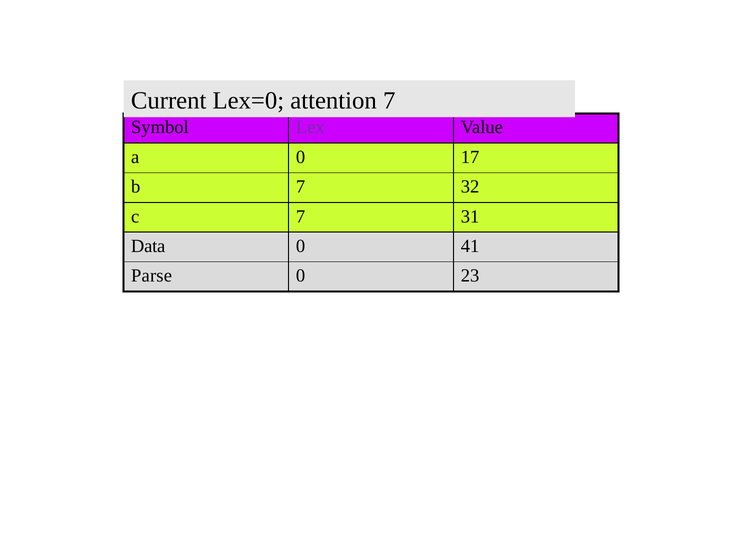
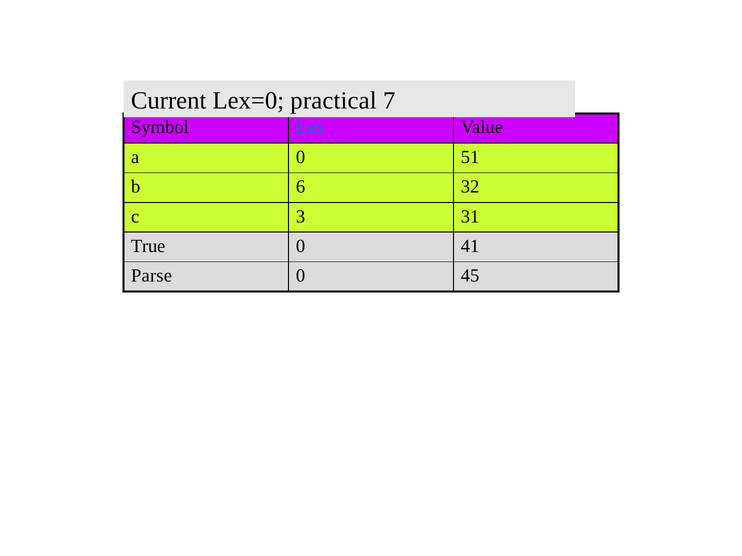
attention: attention -> practical
Lex colour: purple -> blue
17: 17 -> 51
b 7: 7 -> 6
c 7: 7 -> 3
Data: Data -> True
23: 23 -> 45
